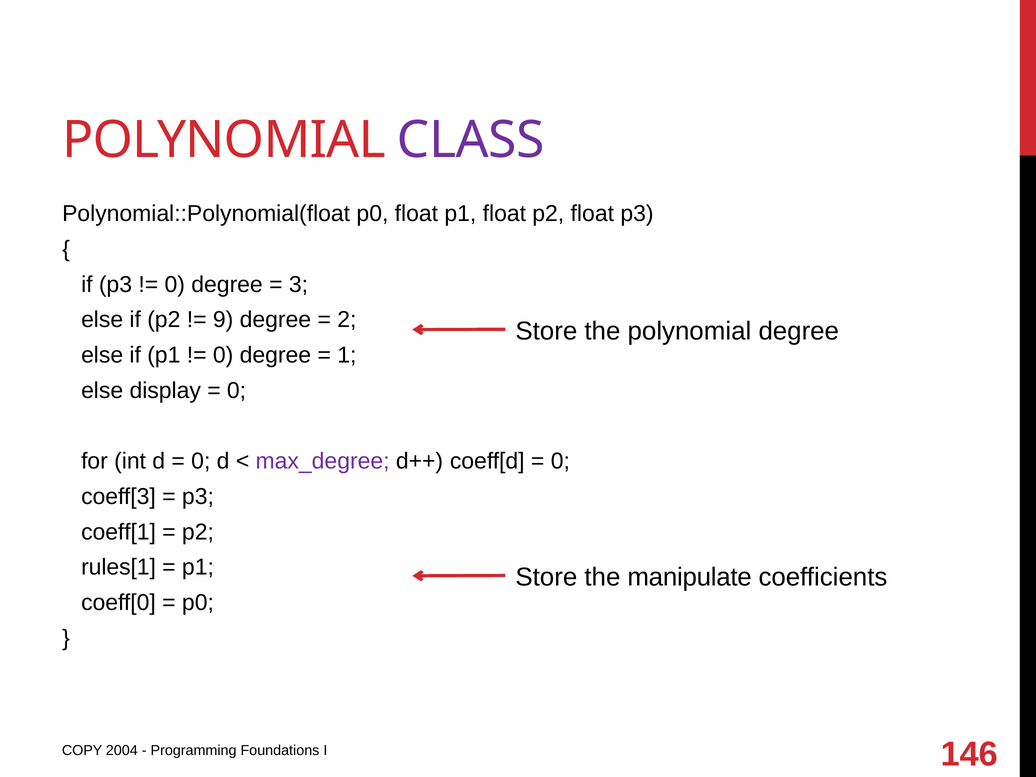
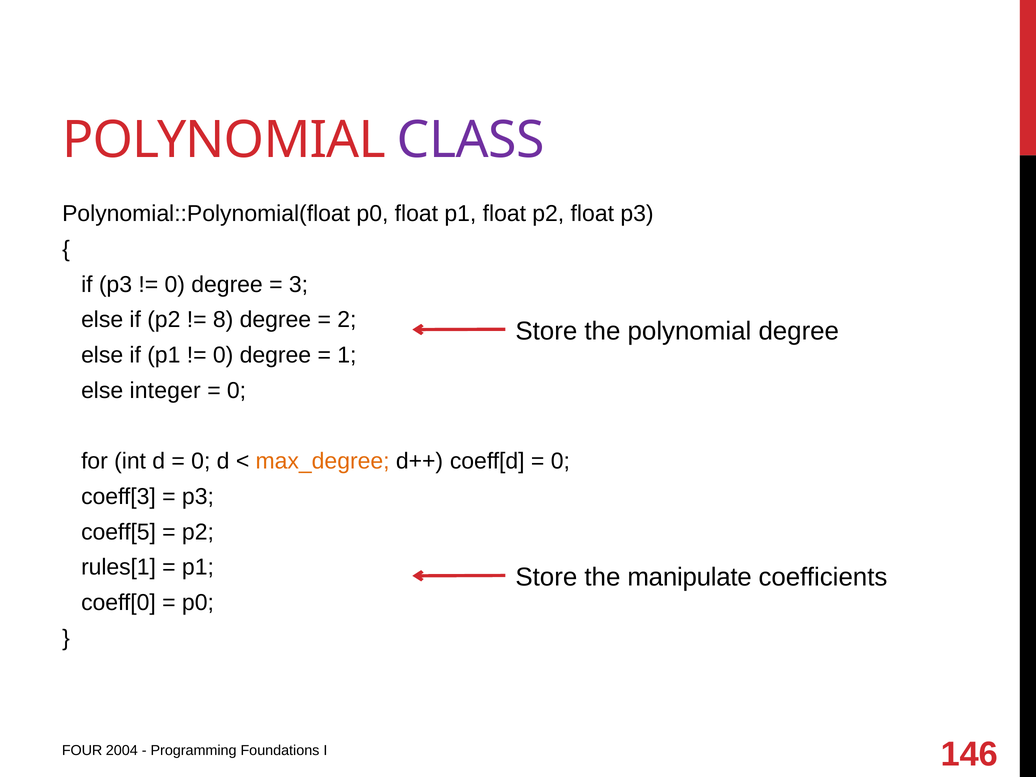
9: 9 -> 8
display: display -> integer
max_degree colour: purple -> orange
coeff[1: coeff[1 -> coeff[5
COPY: COPY -> FOUR
